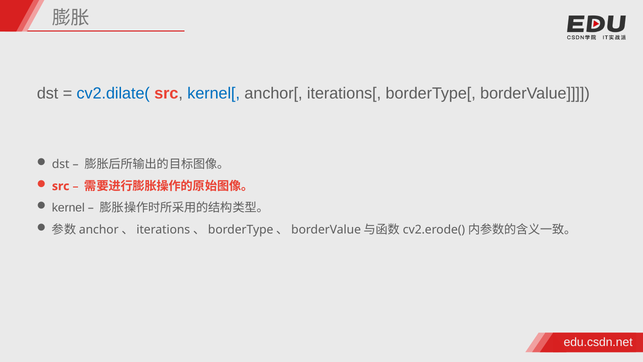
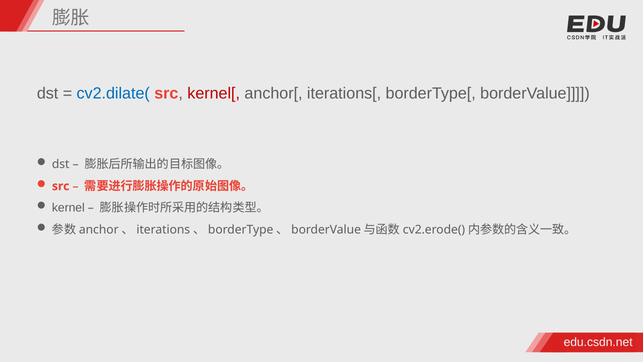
kernel[ colour: blue -> red
